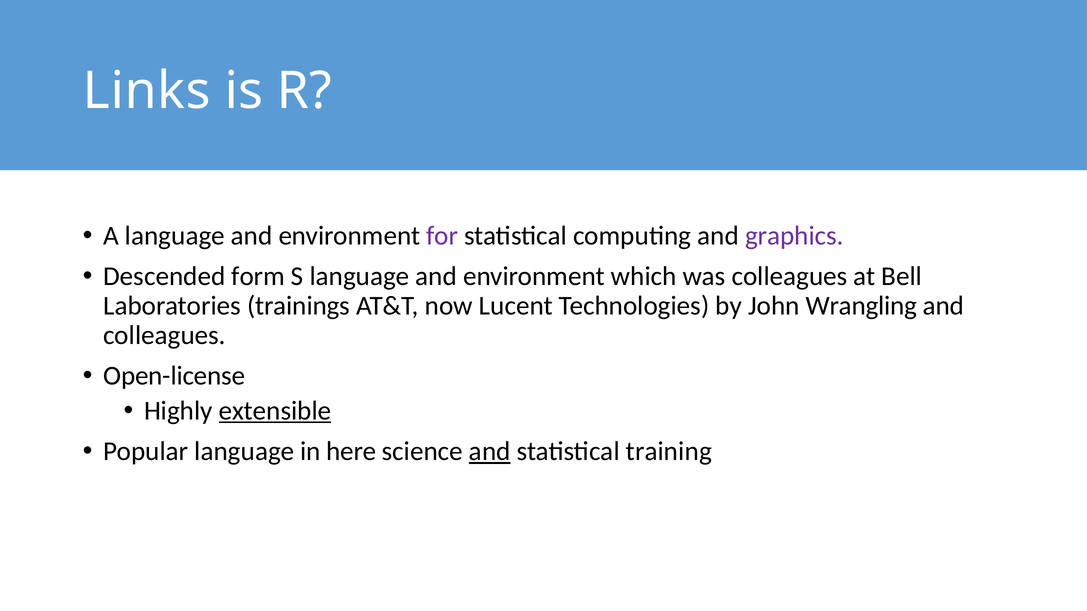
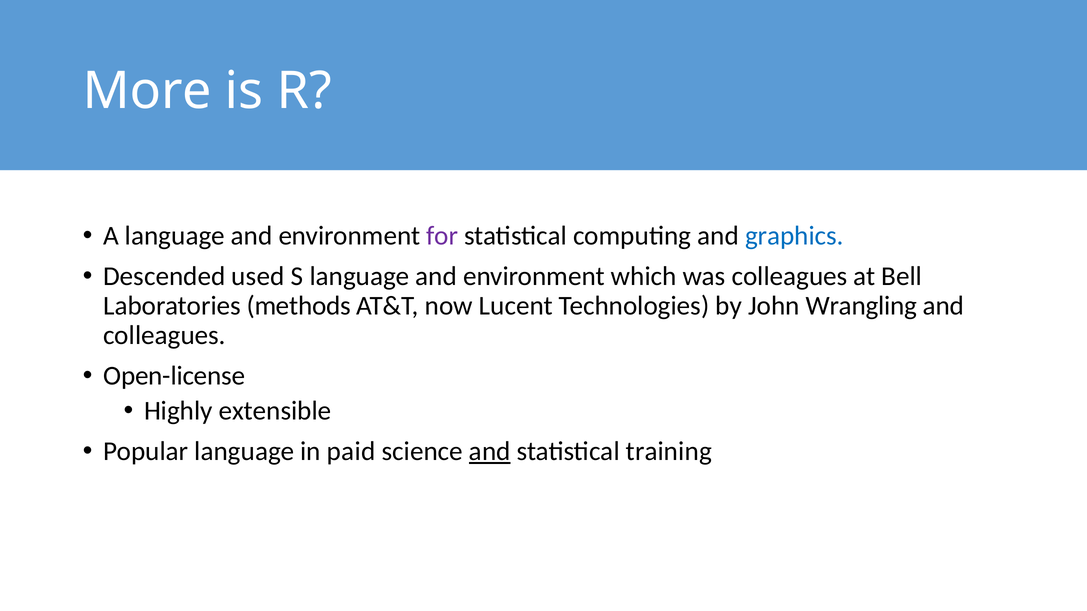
Links: Links -> More
graphics colour: purple -> blue
form: form -> used
trainings: trainings -> methods
extensible underline: present -> none
here: here -> paid
